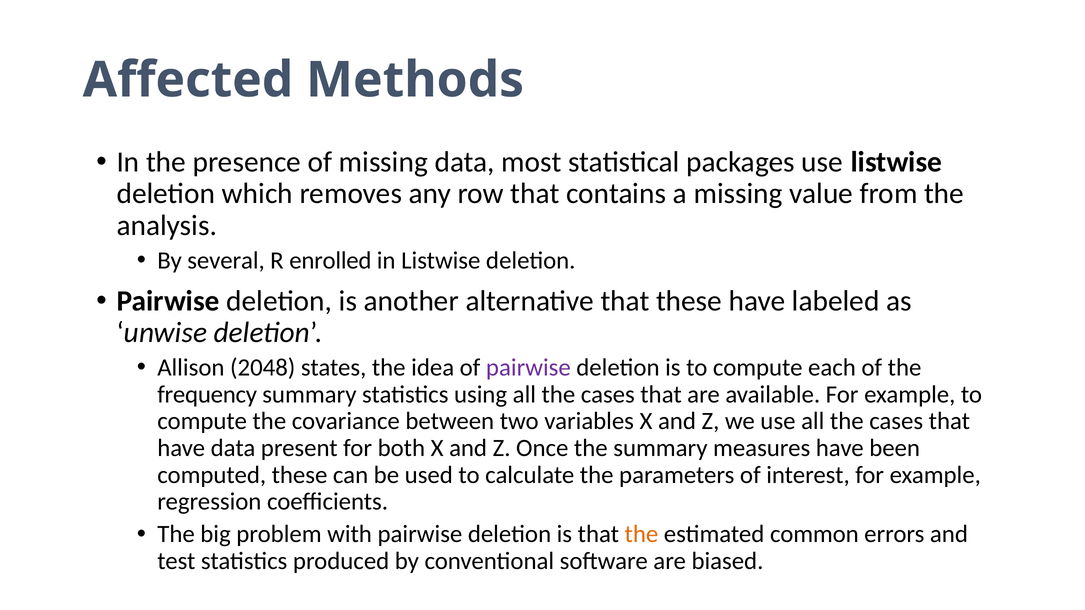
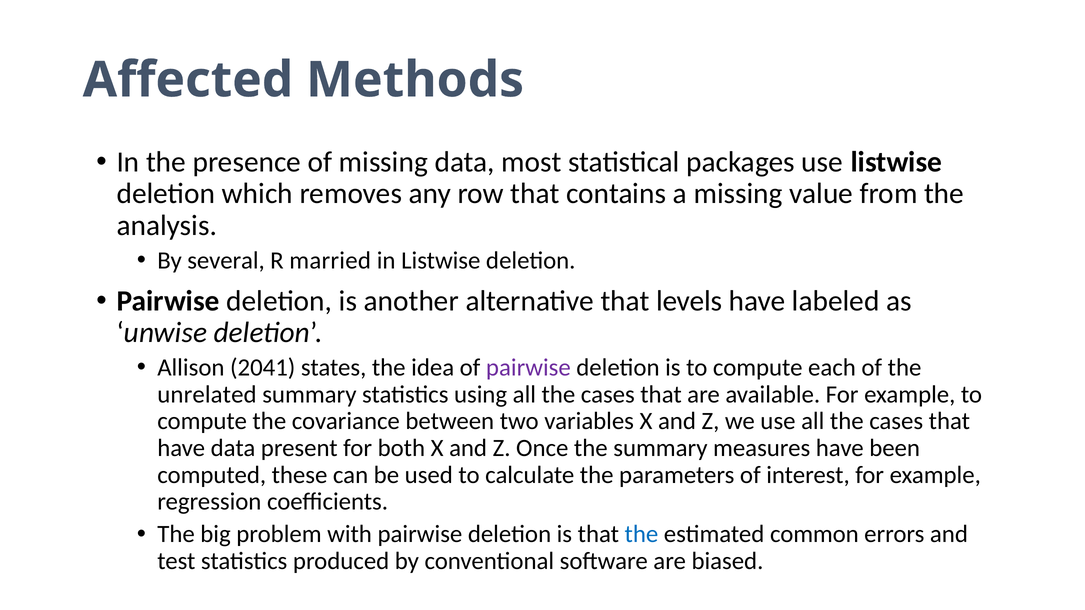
enrolled: enrolled -> married
that these: these -> levels
2048: 2048 -> 2041
frequency: frequency -> unrelated
the at (641, 534) colour: orange -> blue
